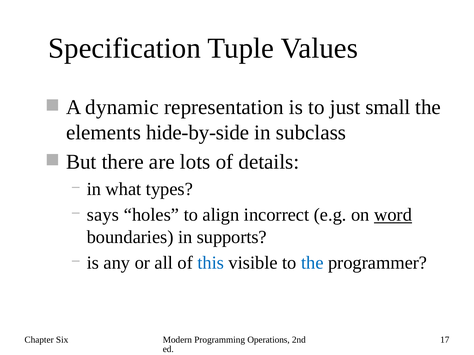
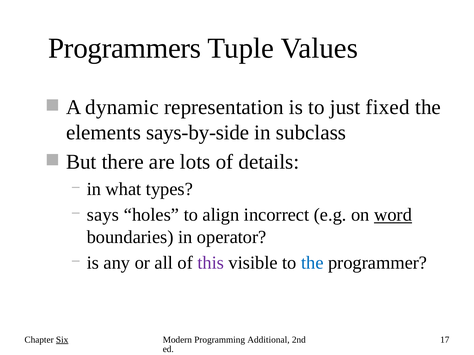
Specification: Specification -> Programmers
small: small -> fixed
hide-by-side: hide-by-side -> says-by-side
supports: supports -> operator
this colour: blue -> purple
Six underline: none -> present
Operations: Operations -> Additional
